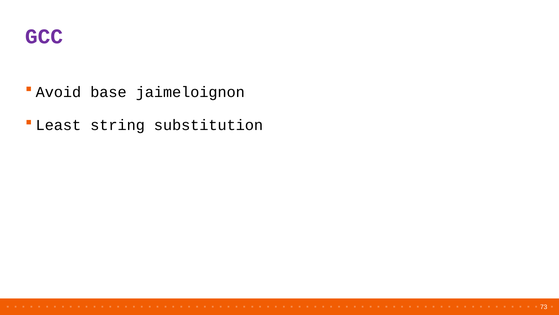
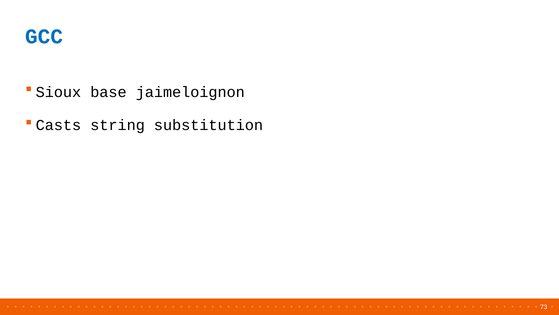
GCC colour: purple -> blue
Avoid: Avoid -> Sioux
Least: Least -> Casts
